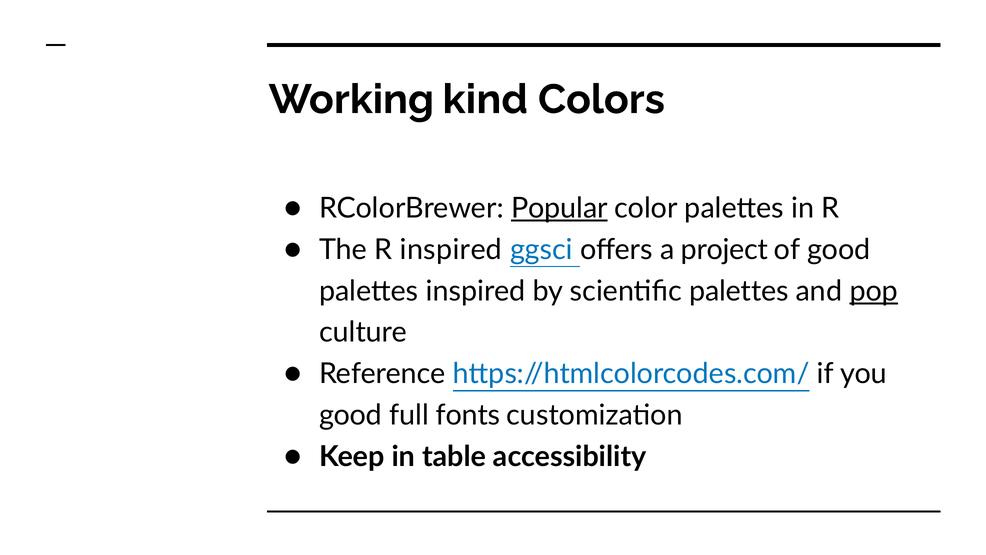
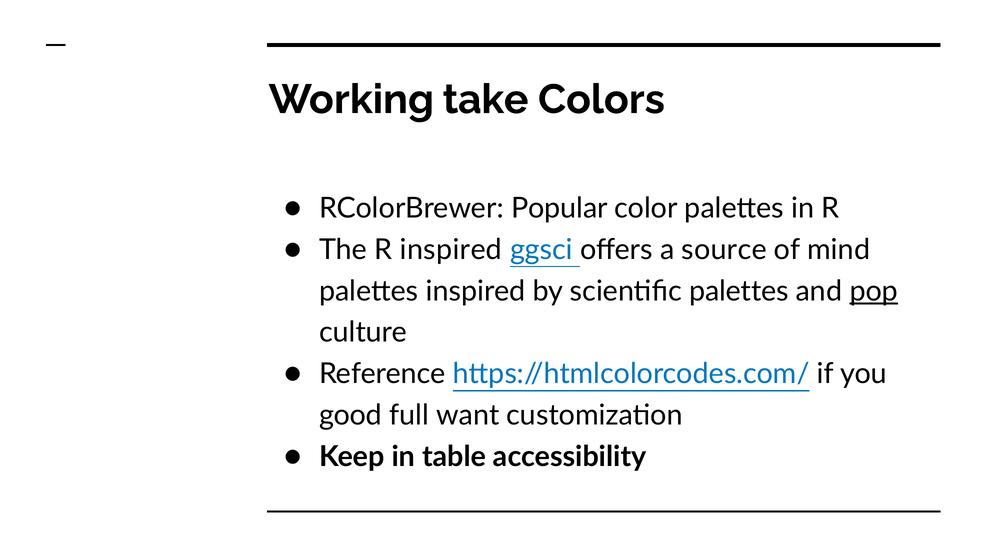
kind: kind -> take
Popular underline: present -> none
project: project -> source
of good: good -> mind
fonts: fonts -> want
